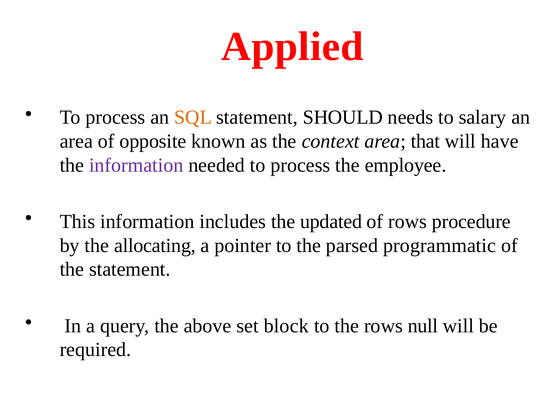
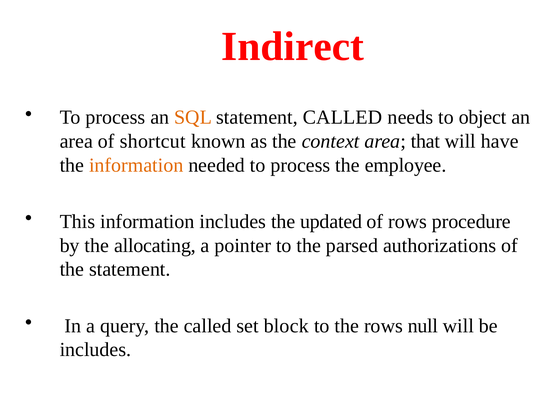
Applied: Applied -> Indirect
statement SHOULD: SHOULD -> CALLED
salary: salary -> object
opposite: opposite -> shortcut
information at (136, 165) colour: purple -> orange
programmatic: programmatic -> authorizations
the above: above -> called
required at (95, 350): required -> includes
